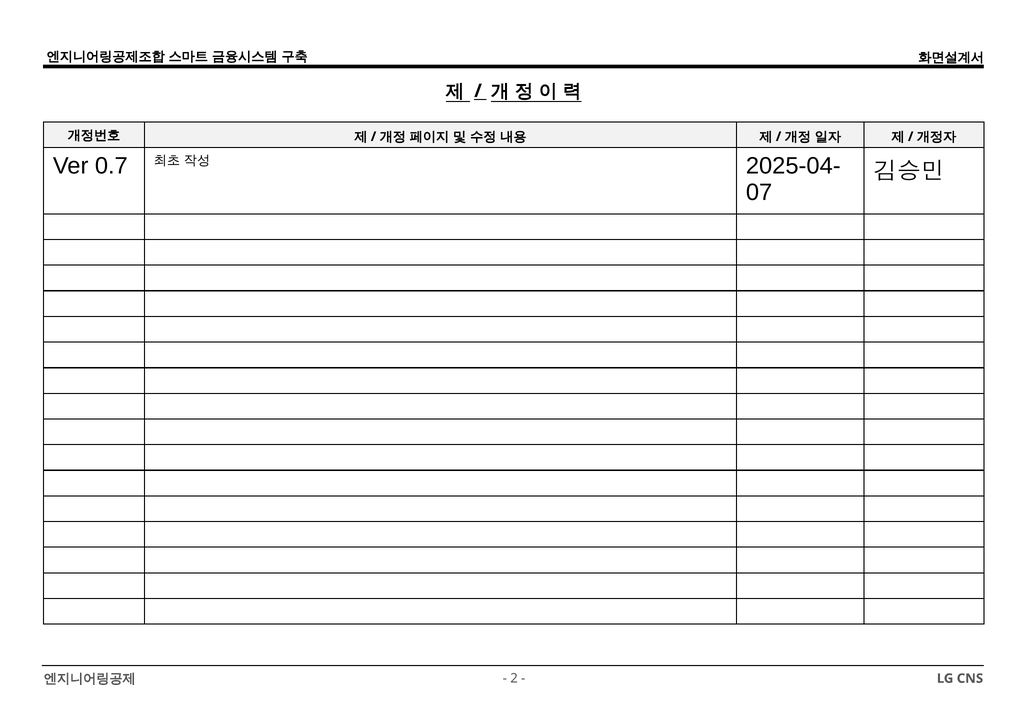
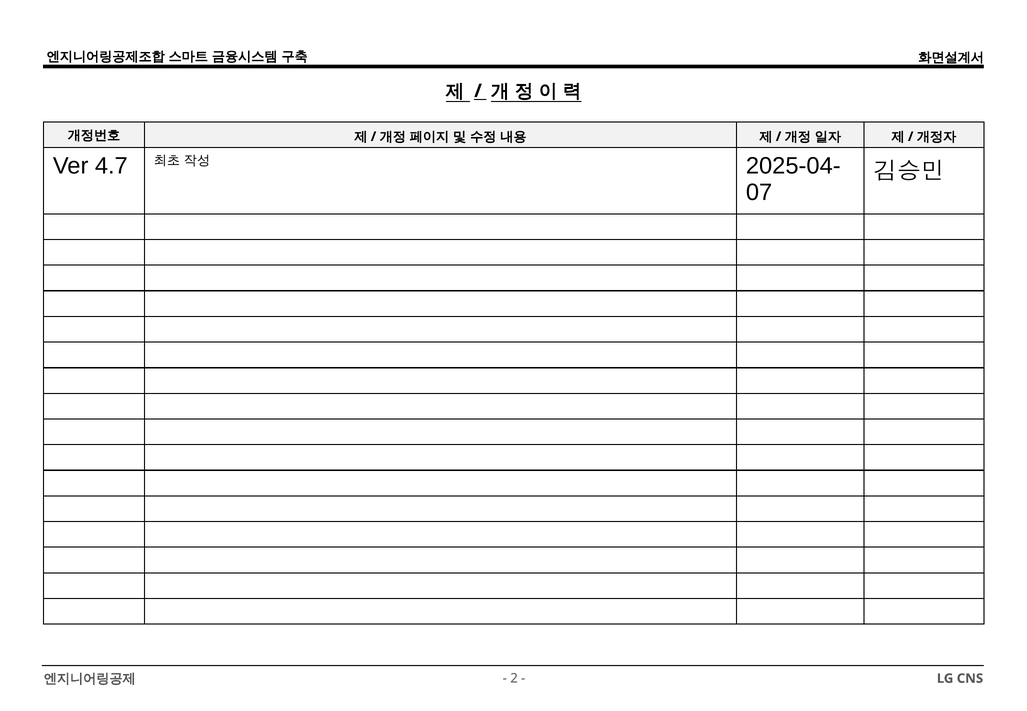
0.7: 0.7 -> 4.7
